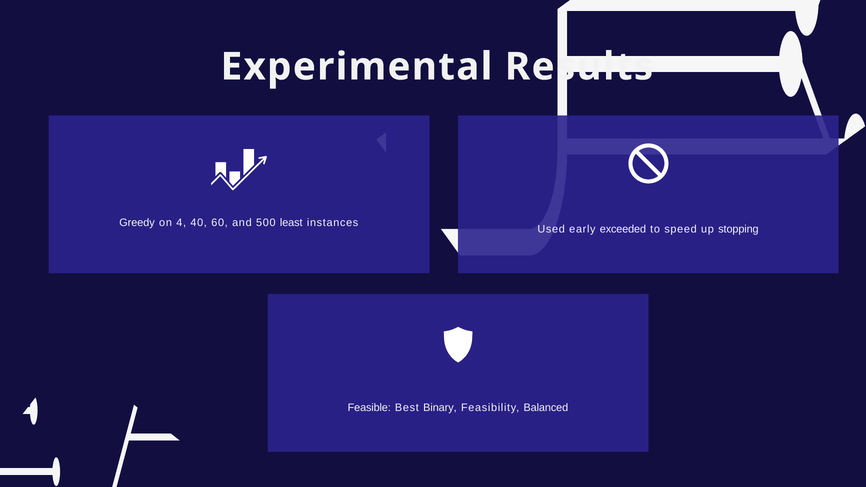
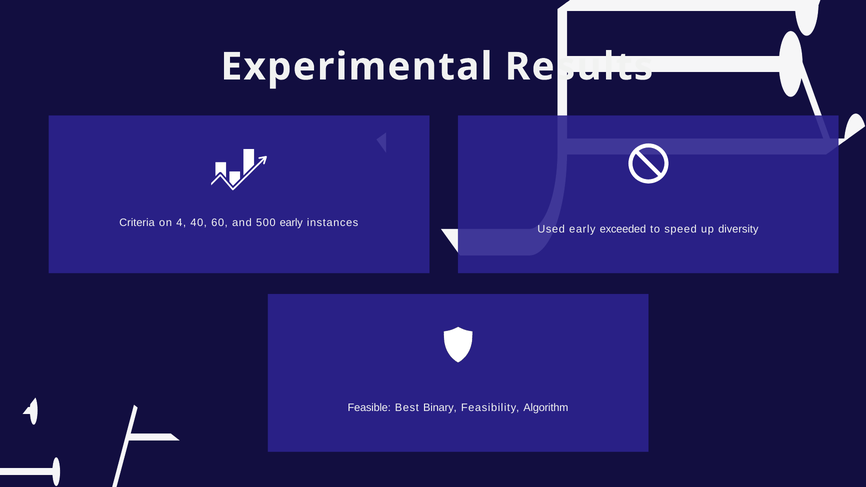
Greedy: Greedy -> Criteria
500 least: least -> early
stopping: stopping -> diversity
Balanced: Balanced -> Algorithm
